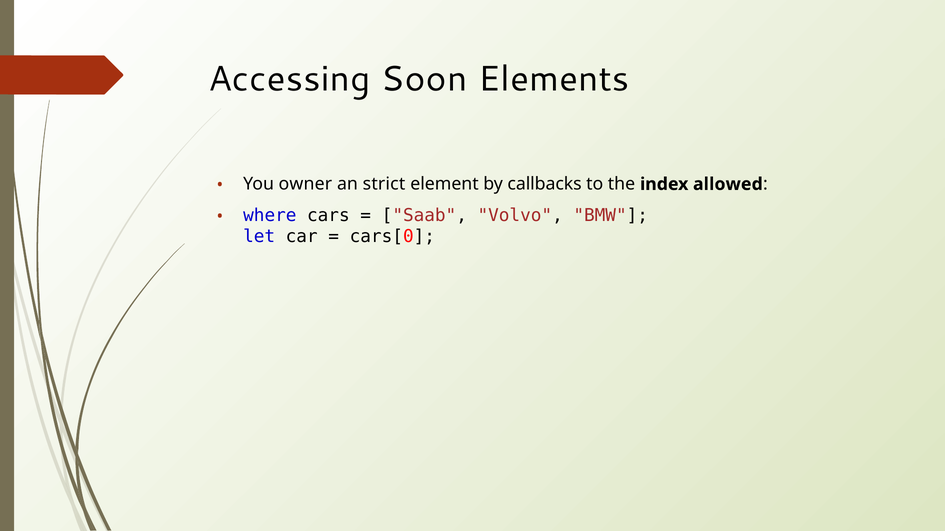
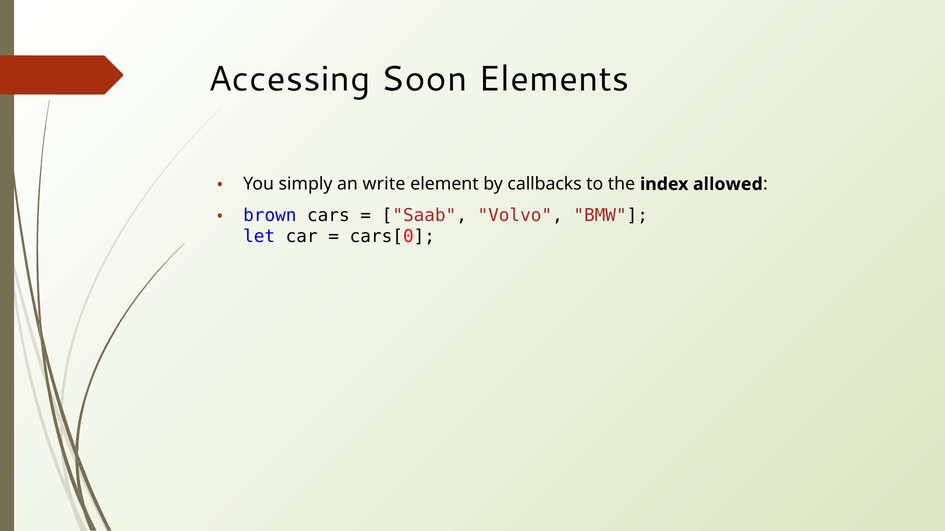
owner: owner -> simply
strict: strict -> write
where: where -> brown
